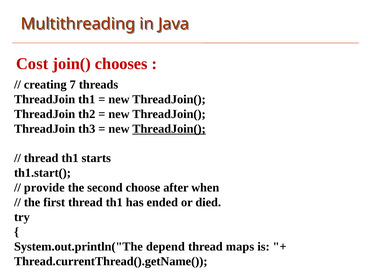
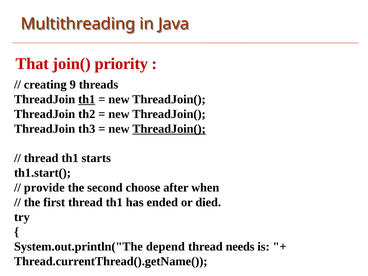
Cost: Cost -> That
chooses: chooses -> priority
7: 7 -> 9
th1 at (87, 99) underline: none -> present
maps: maps -> needs
